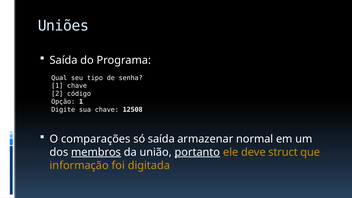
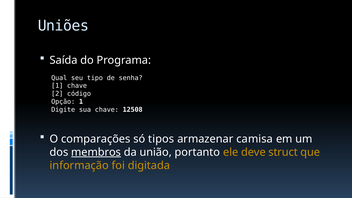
só saída: saída -> tipos
normal: normal -> camisa
portanto underline: present -> none
